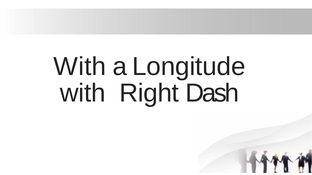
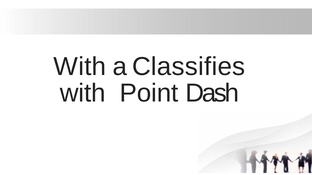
Longitude: Longitude -> Classifies
Right: Right -> Point
